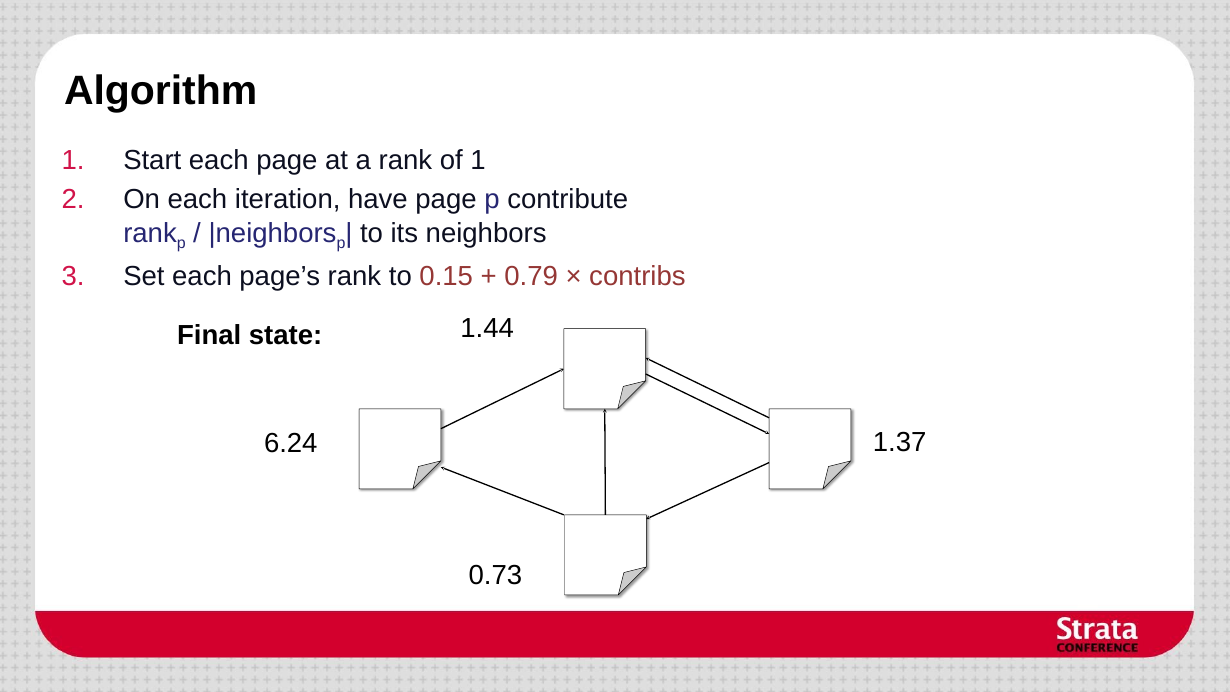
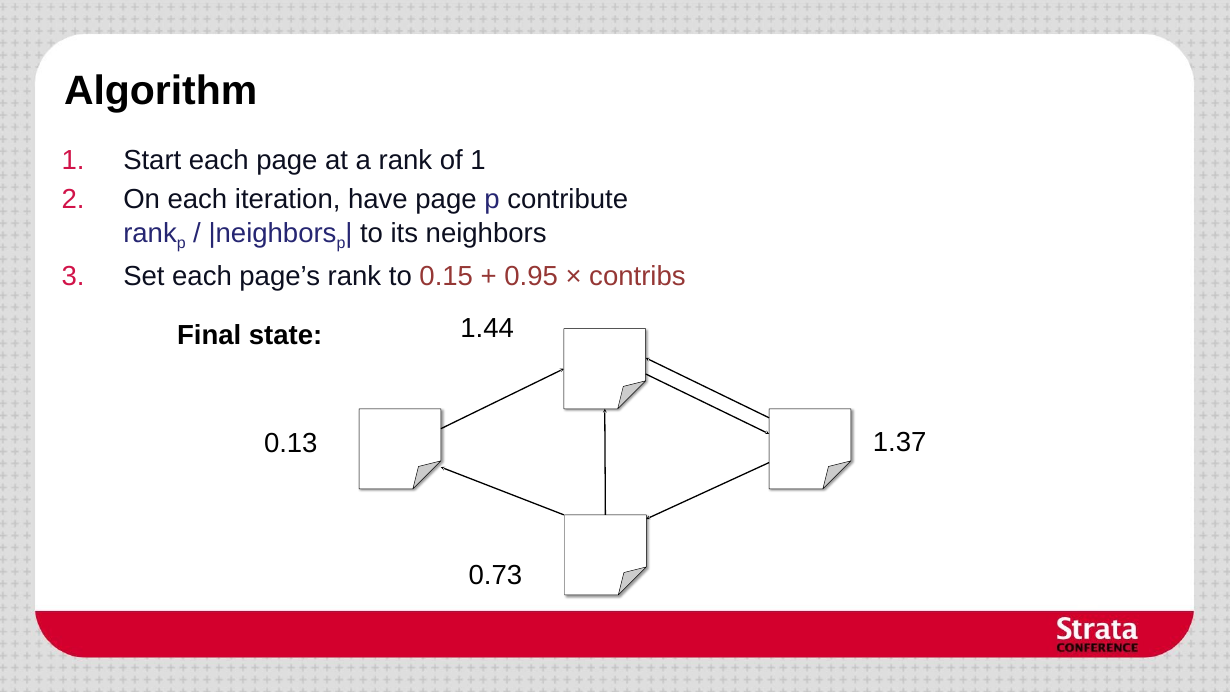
0.79: 0.79 -> 0.95
6.24: 6.24 -> 0.13
